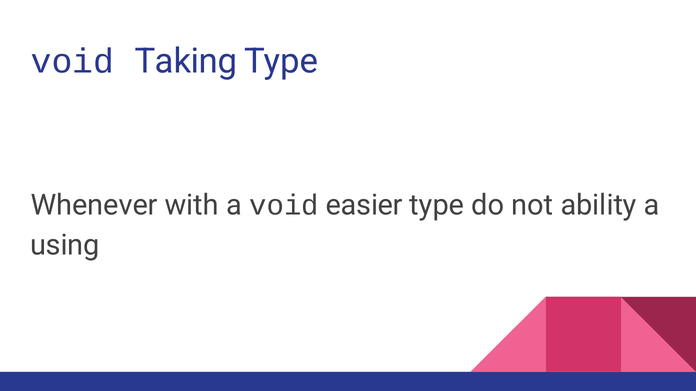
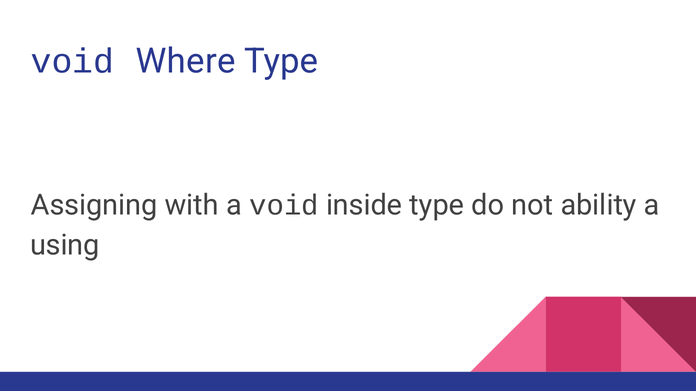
Taking: Taking -> Where
Whenever: Whenever -> Assigning
easier: easier -> inside
